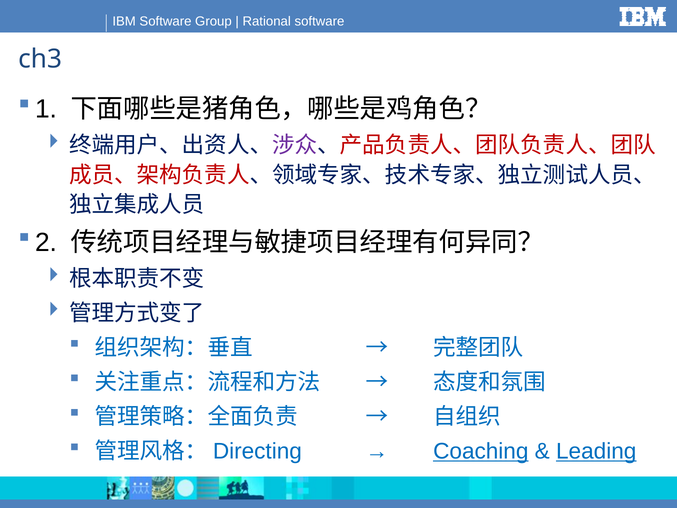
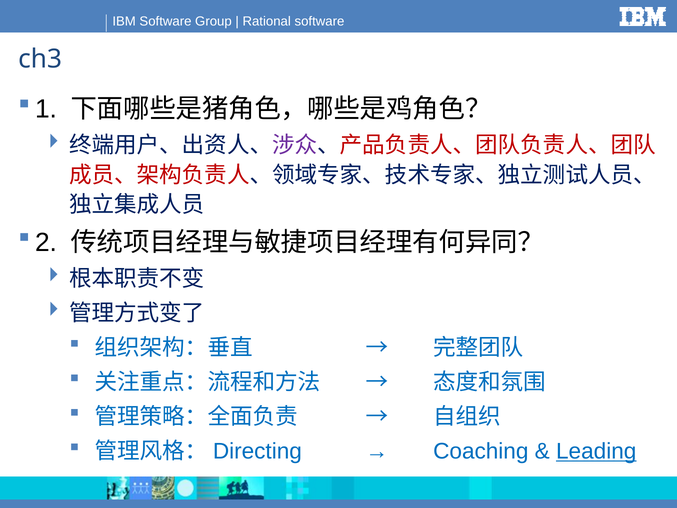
Coaching underline: present -> none
